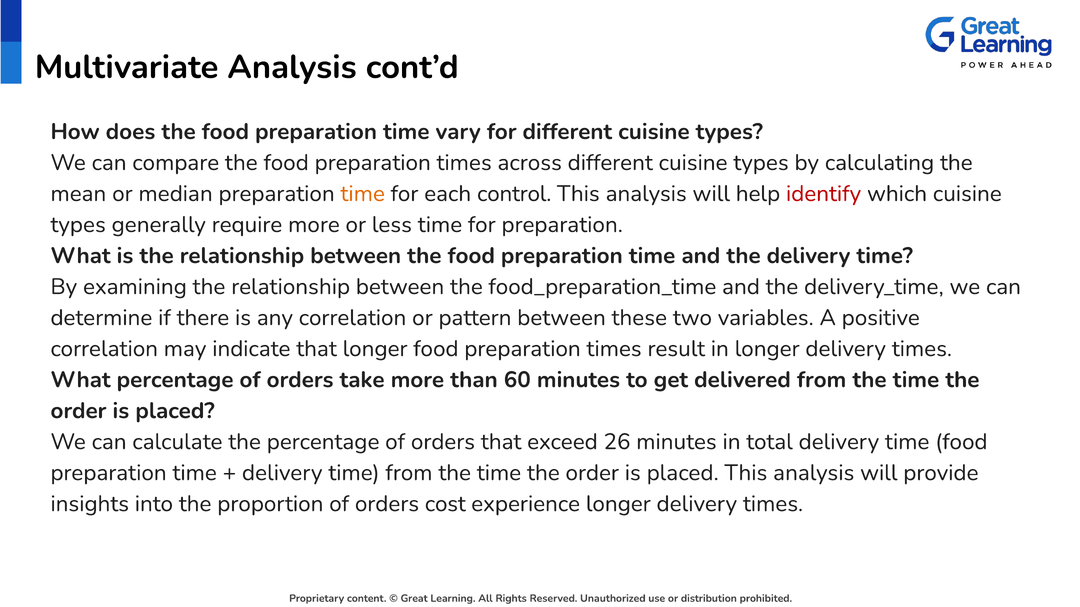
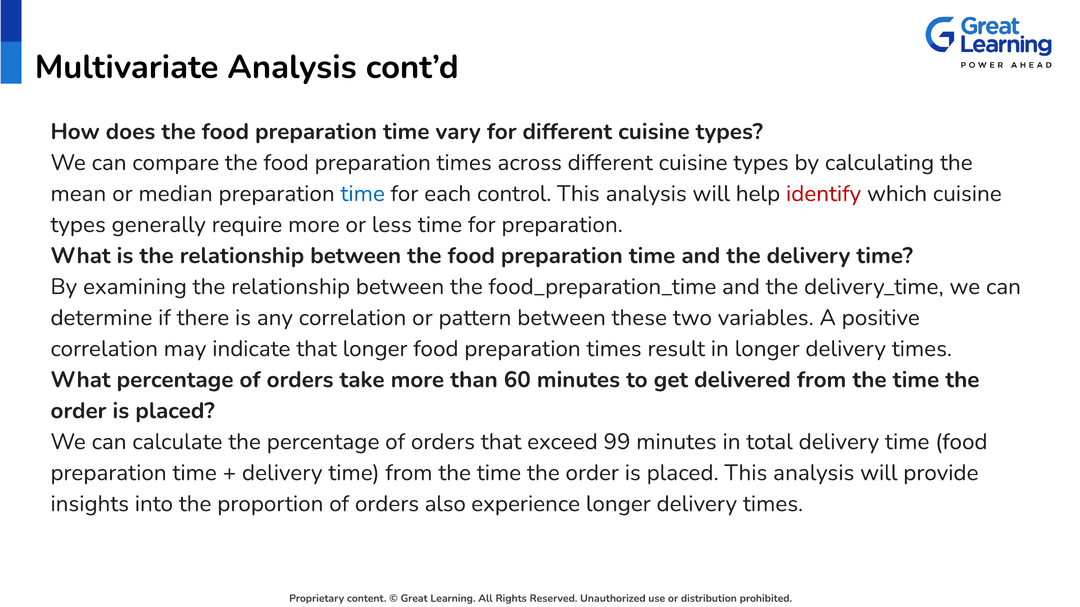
time at (363, 194) colour: orange -> blue
26: 26 -> 99
cost: cost -> also
